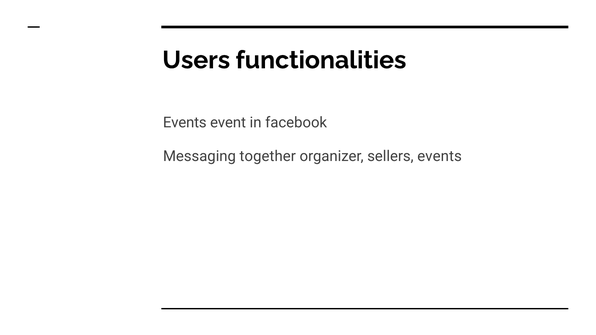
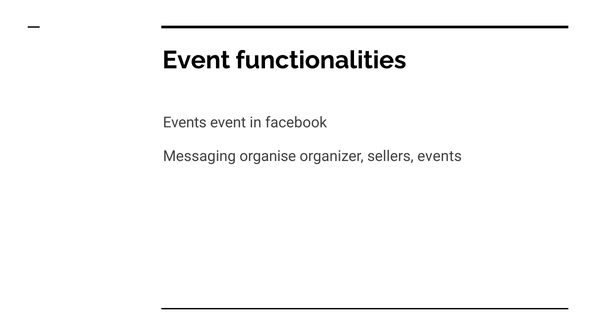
Users at (196, 60): Users -> Event
together: together -> organise
